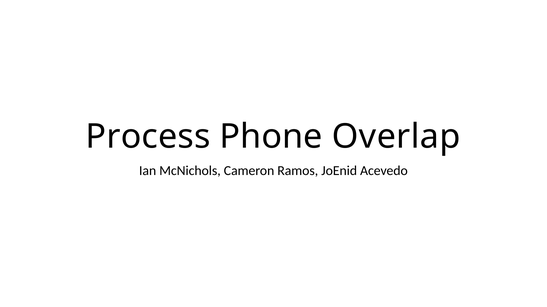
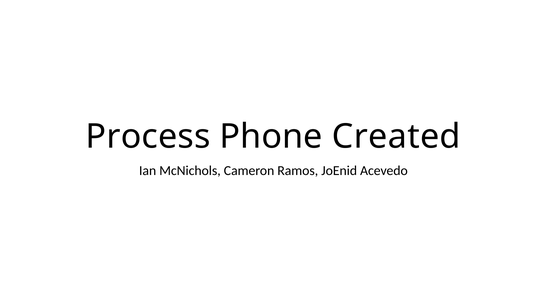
Overlap: Overlap -> Created
